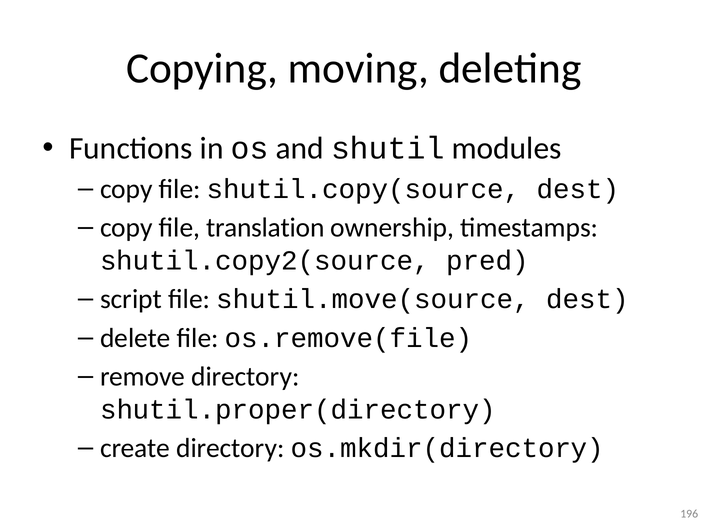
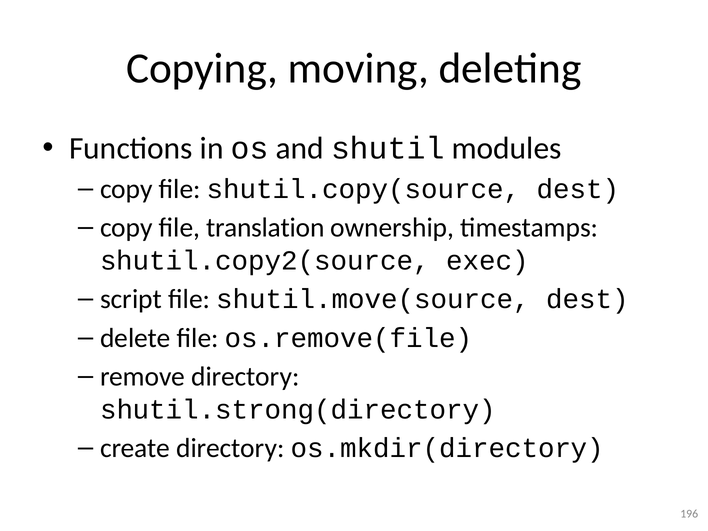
pred: pred -> exec
shutil.proper(directory: shutil.proper(directory -> shutil.strong(directory
